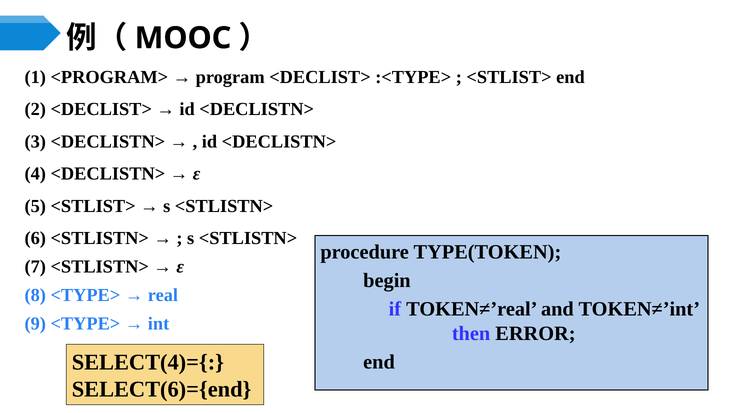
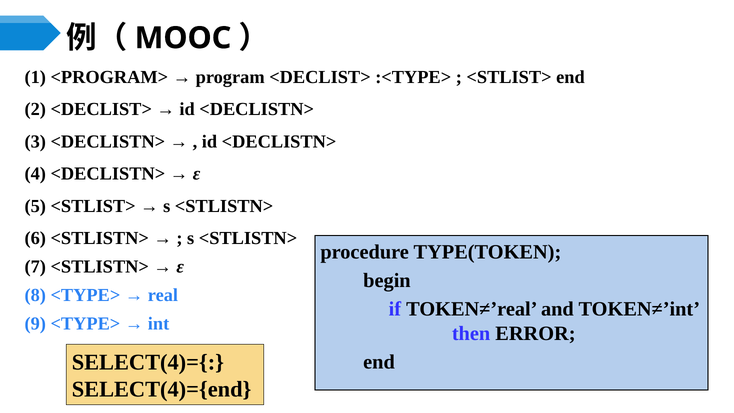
SELECT(6)={end: SELECT(6)={end -> SELECT(4)={end
